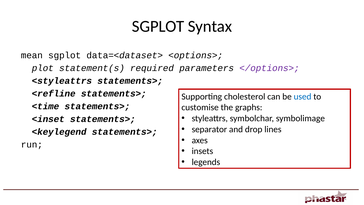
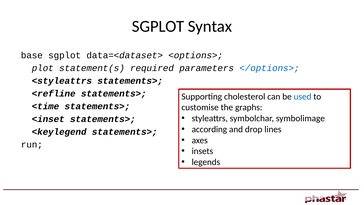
mean: mean -> base
</options> colour: purple -> blue
separator: separator -> according
